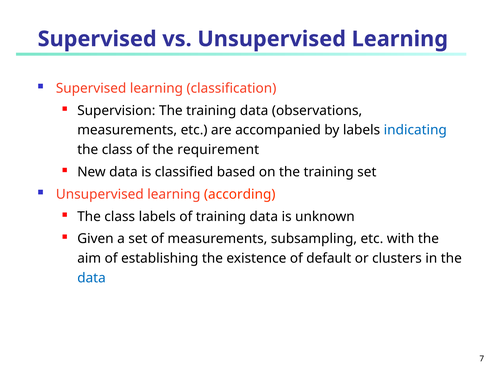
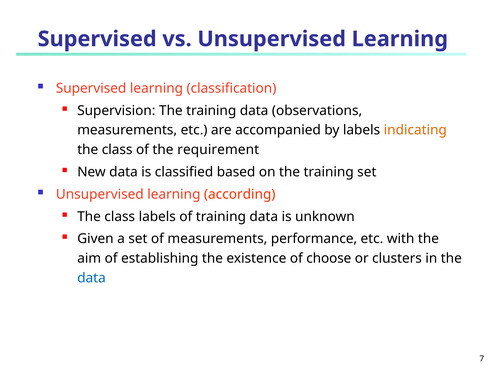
indicating colour: blue -> orange
subsampling: subsampling -> performance
default: default -> choose
